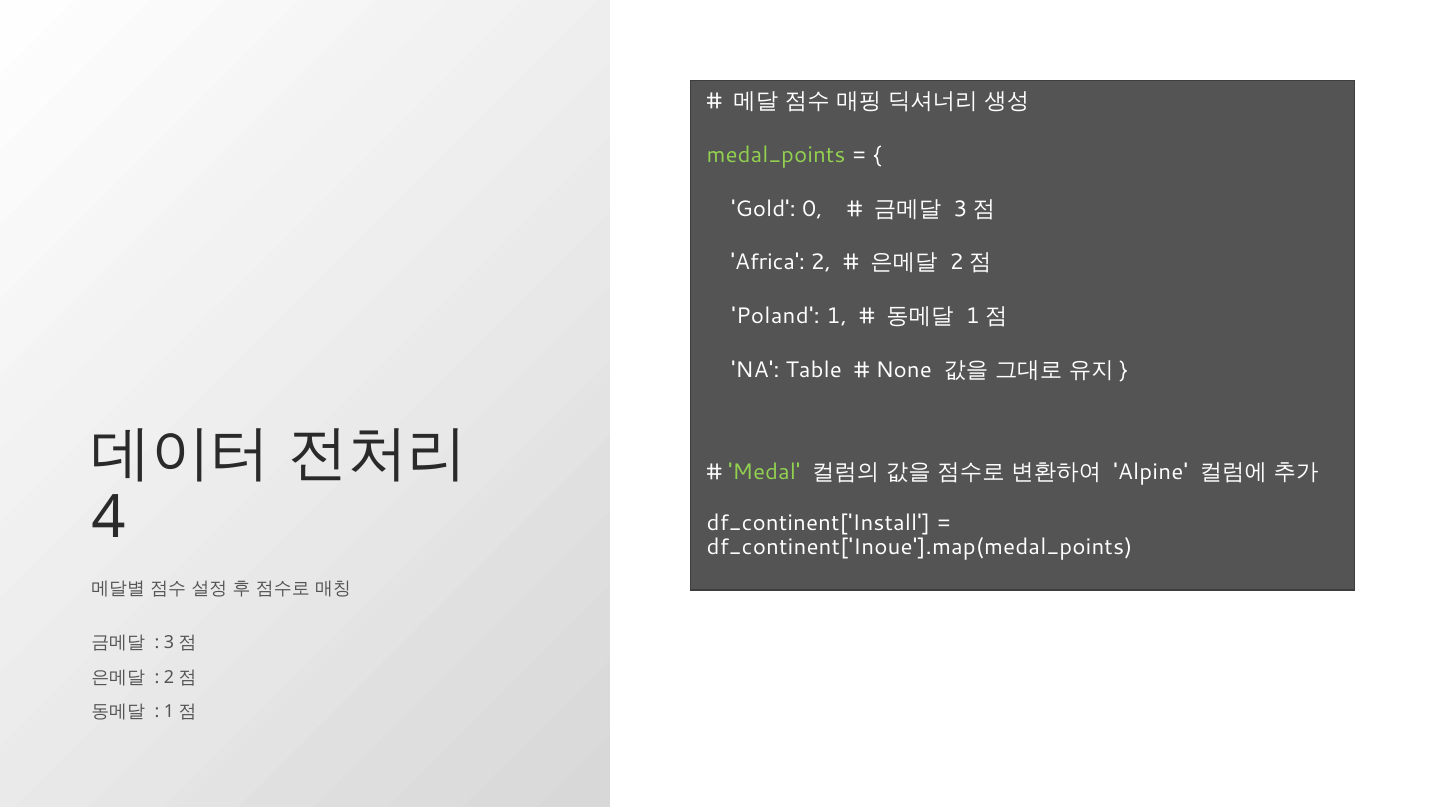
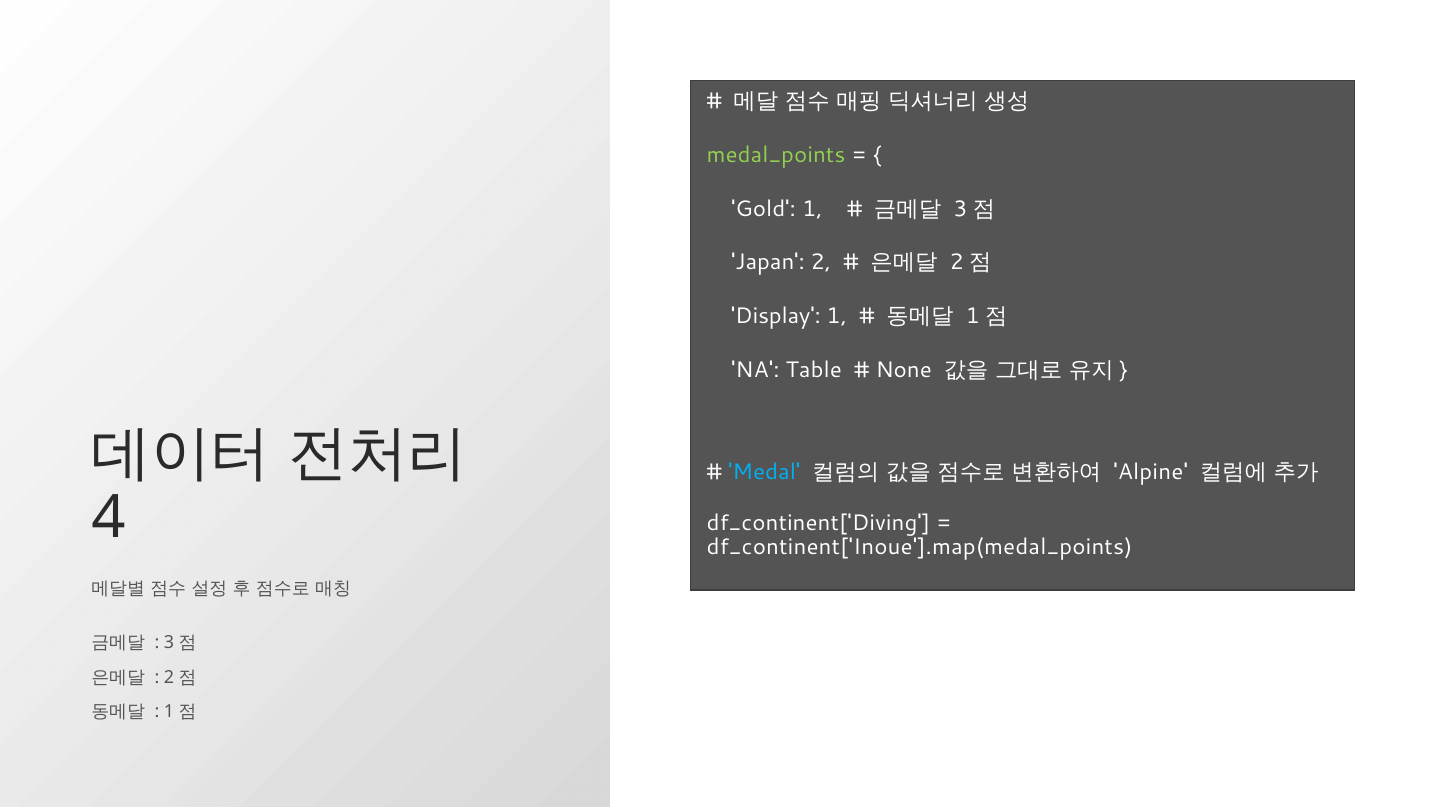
Gold 0: 0 -> 1
Africa: Africa -> Japan
Poland: Poland -> Display
Medal colour: light green -> light blue
df_continent['Install: df_continent['Install -> df_continent['Diving
